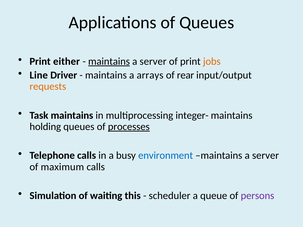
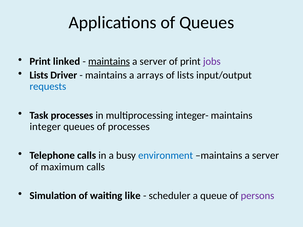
either: either -> linked
jobs colour: orange -> purple
Line at (39, 75): Line -> Lists
of rear: rear -> lists
requests colour: orange -> blue
Task maintains: maintains -> processes
holding: holding -> integer
processes at (129, 127) underline: present -> none
this: this -> like
